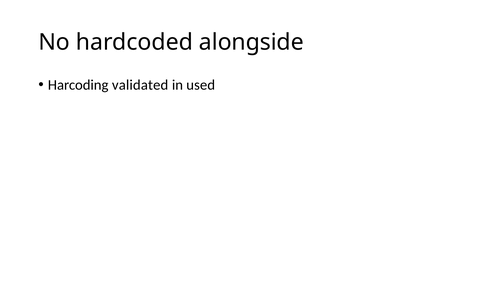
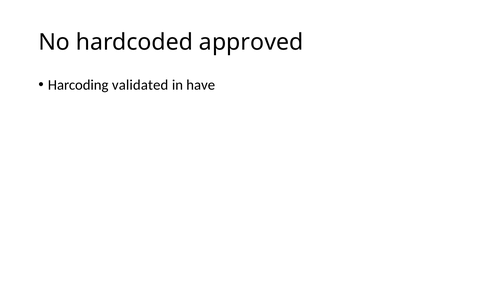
alongside: alongside -> approved
used: used -> have
